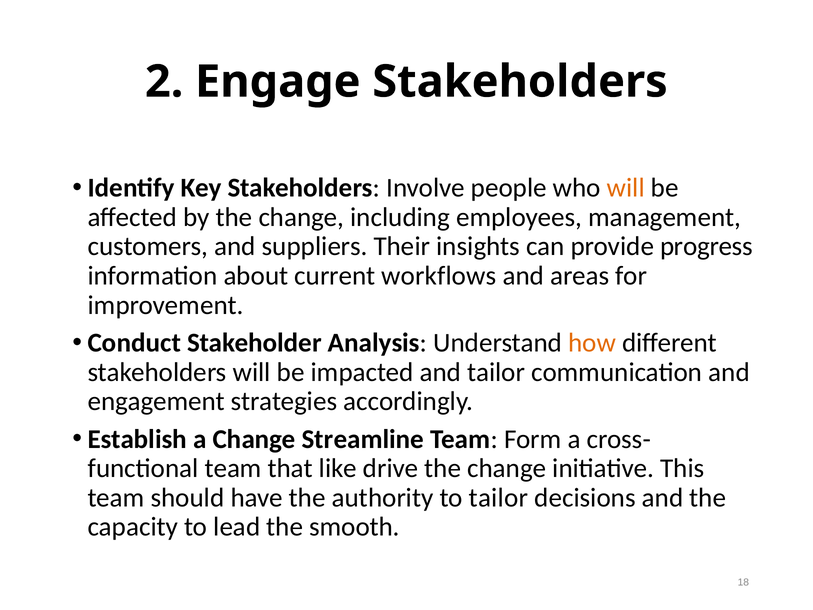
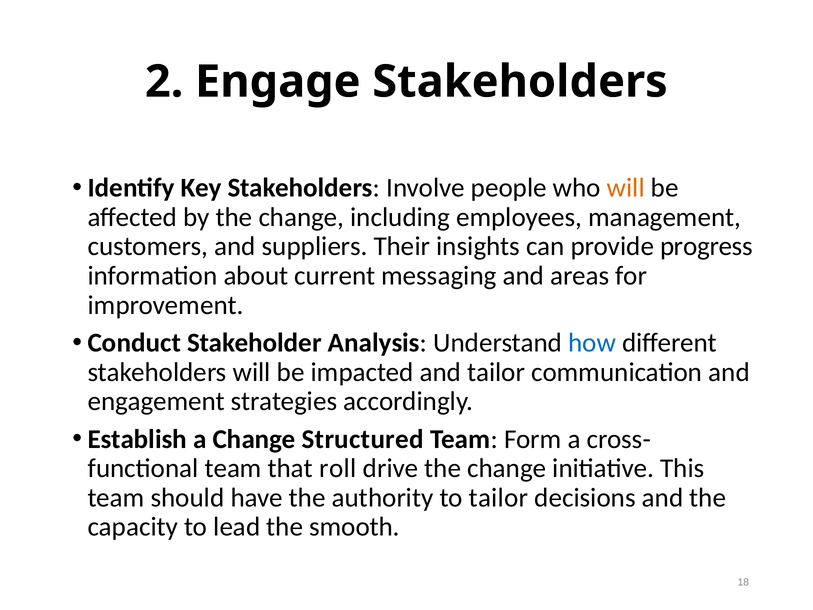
workflows: workflows -> messaging
how colour: orange -> blue
Streamline: Streamline -> Structured
like: like -> roll
